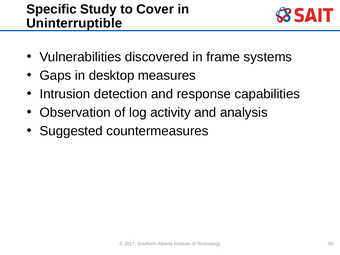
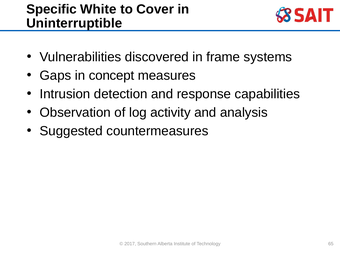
Study: Study -> White
desktop: desktop -> concept
